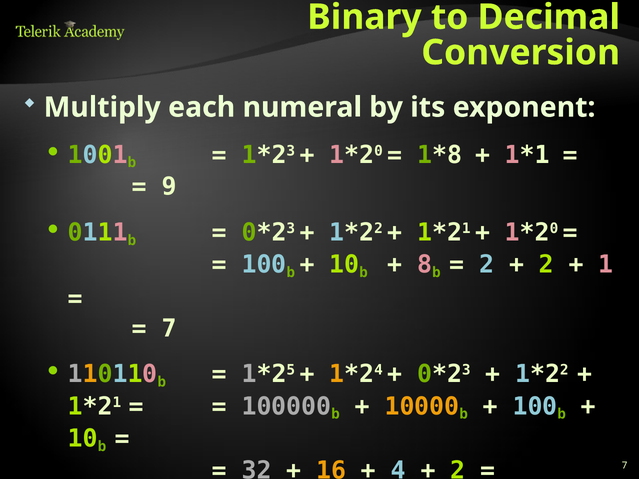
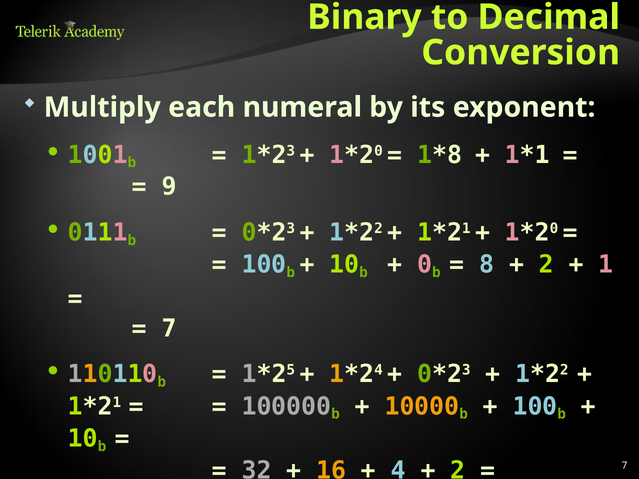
8: 8 -> 0
2 at (487, 265): 2 -> 8
